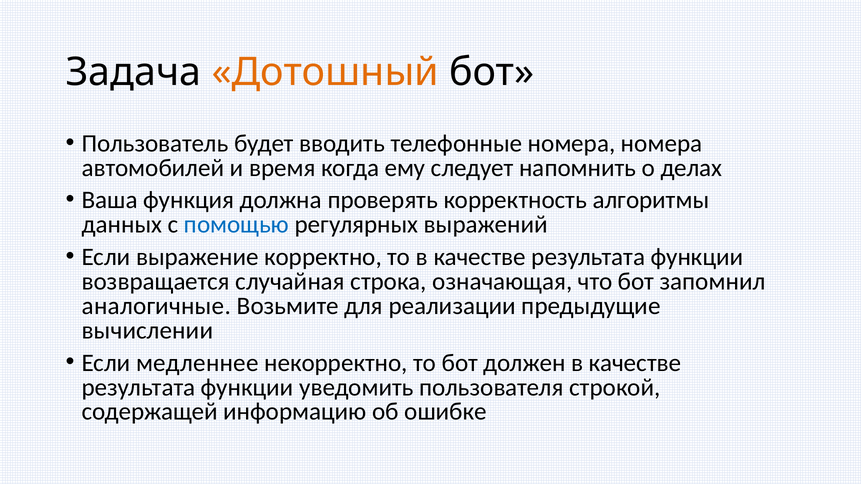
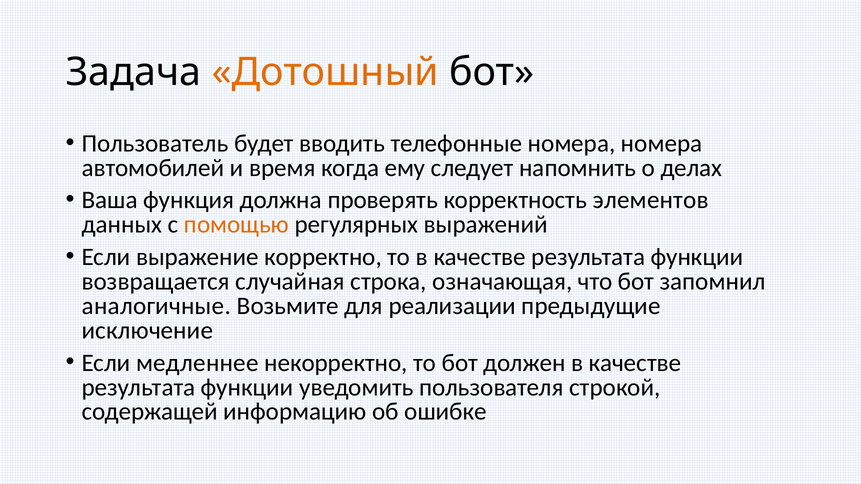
алгоритмы: алгоритмы -> элементов
помощью colour: blue -> orange
вычислении: вычислении -> исключение
